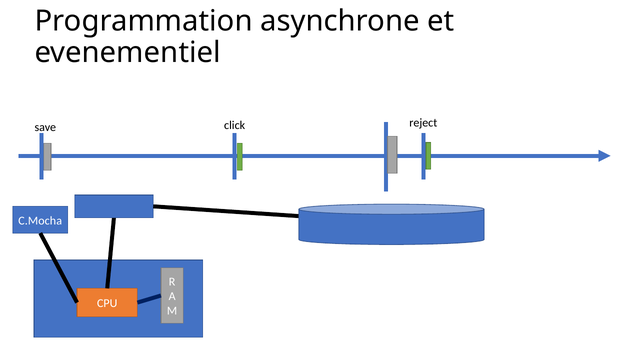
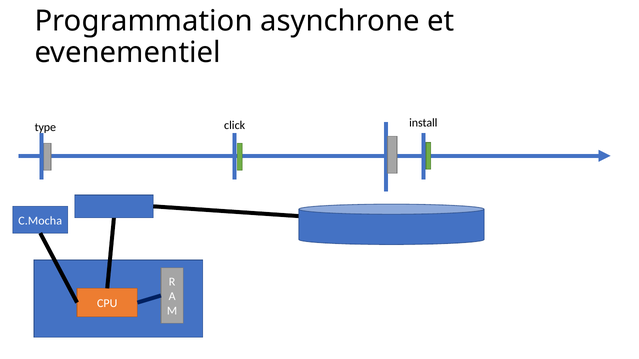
save: save -> type
reject: reject -> install
